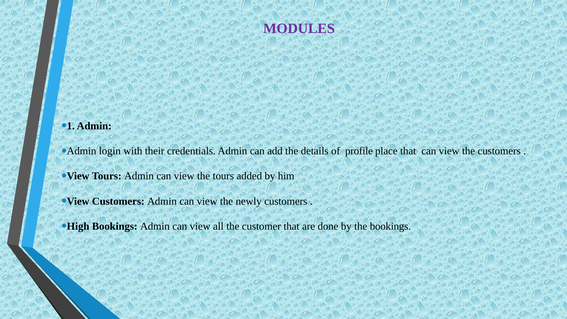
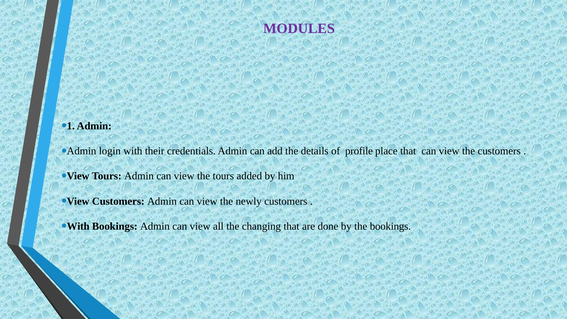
High at (78, 226): High -> With
customer: customer -> changing
